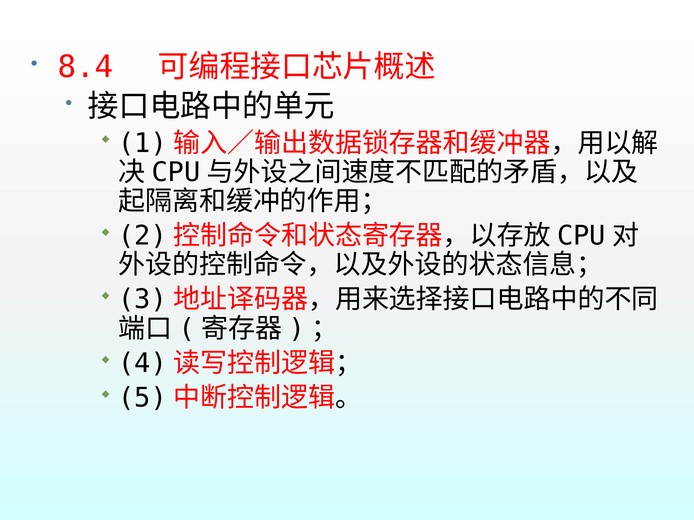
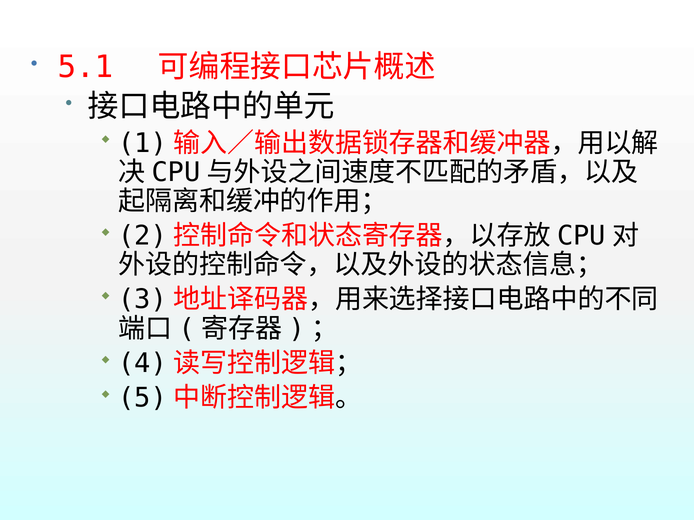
8.4: 8.4 -> 5.1
